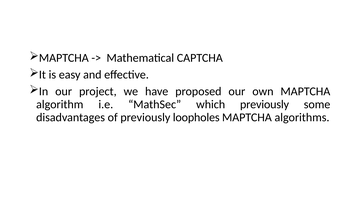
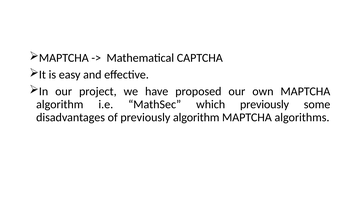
previously loopholes: loopholes -> algorithm
